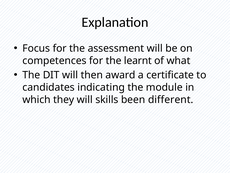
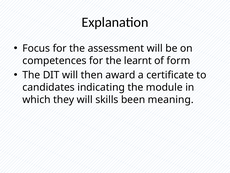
what: what -> form
different: different -> meaning
